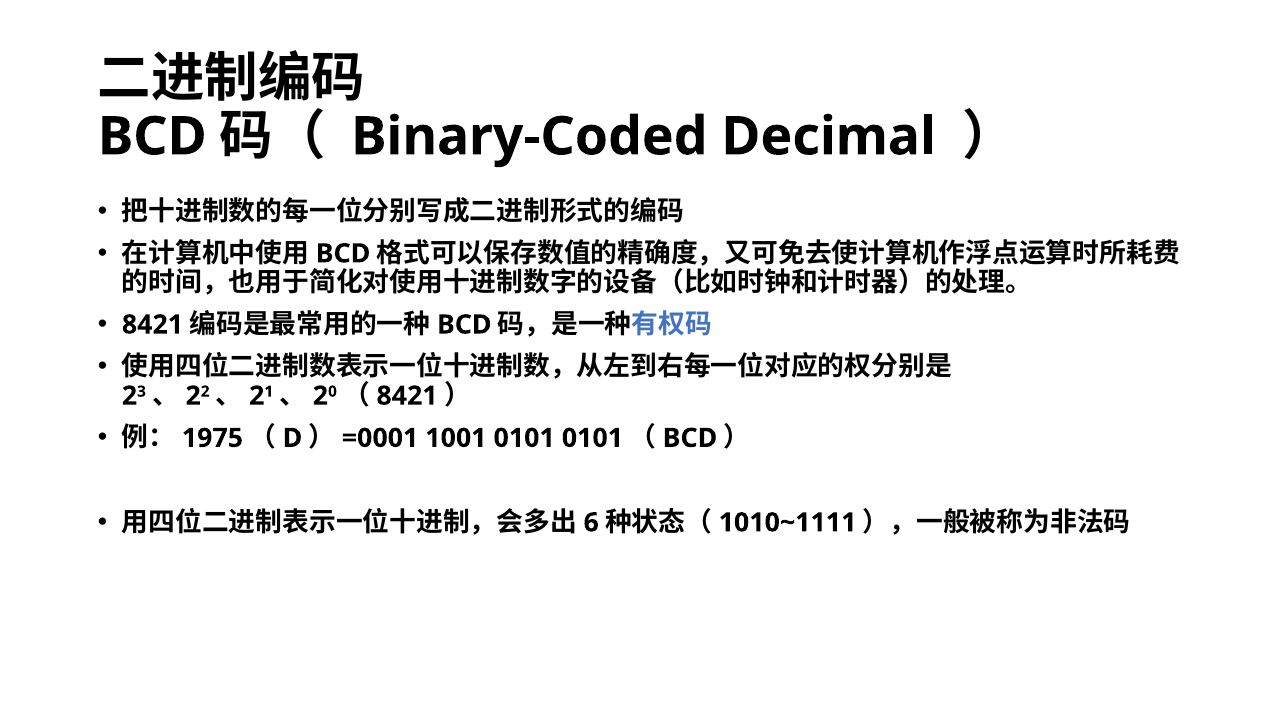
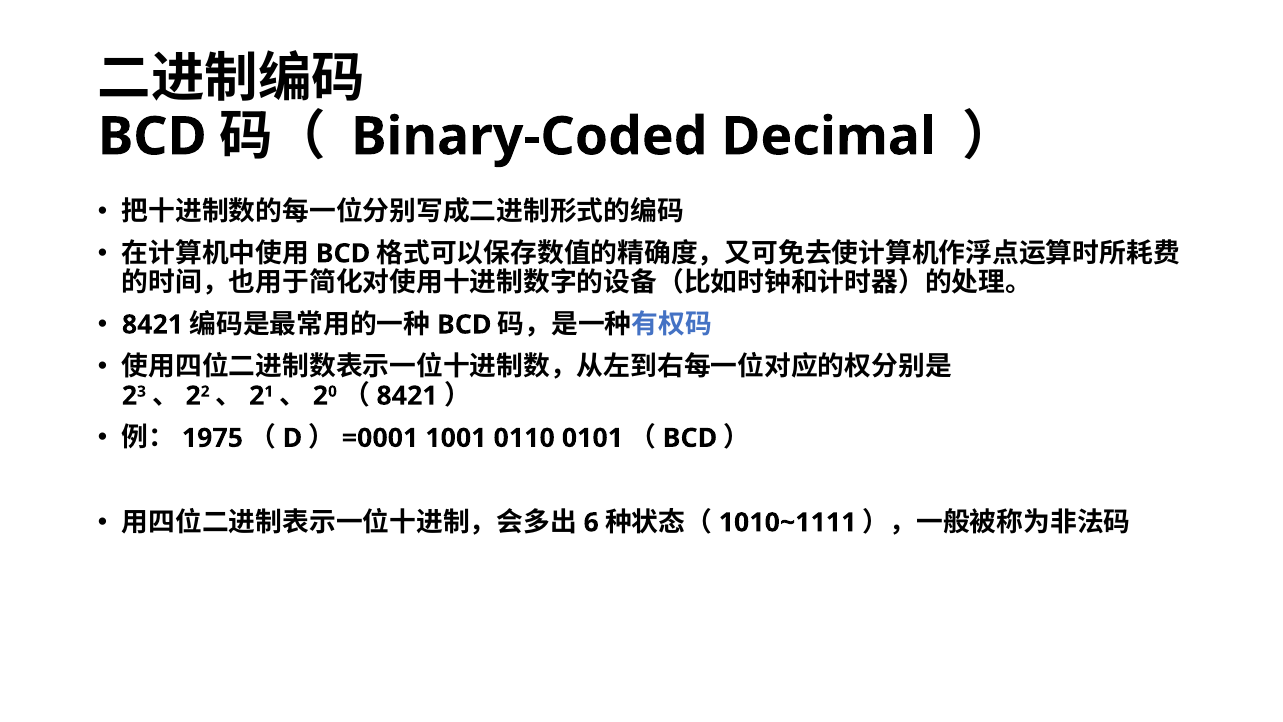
1001 0101: 0101 -> 0110
